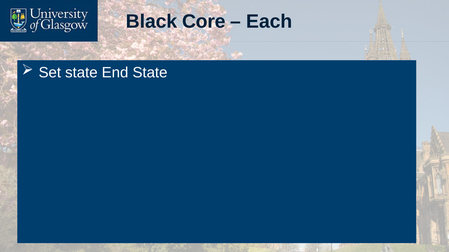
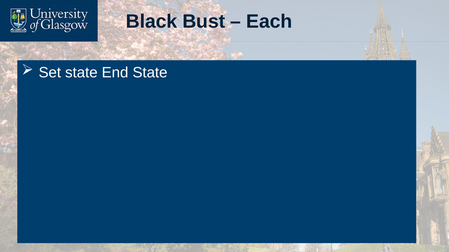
Core: Core -> Bust
